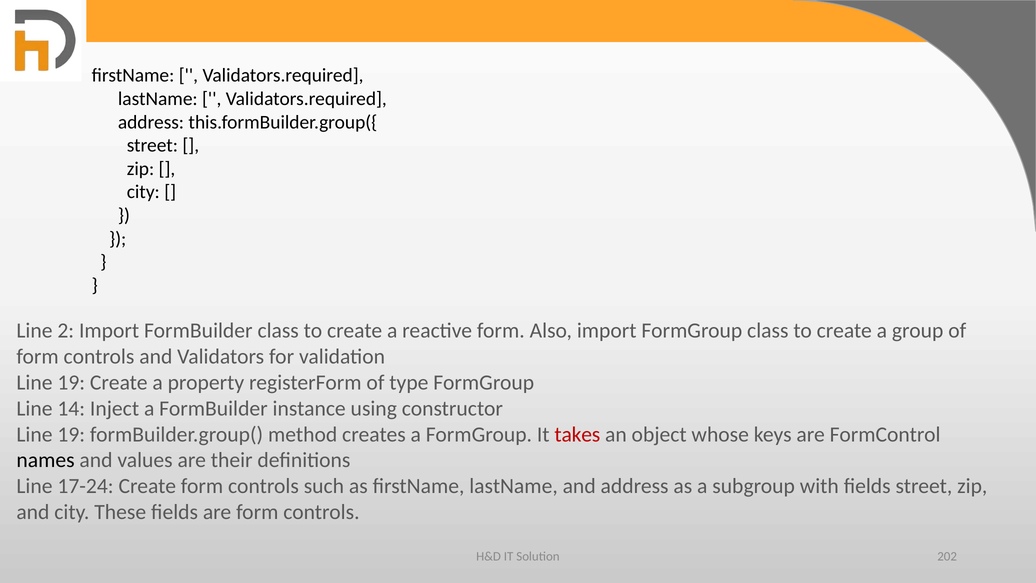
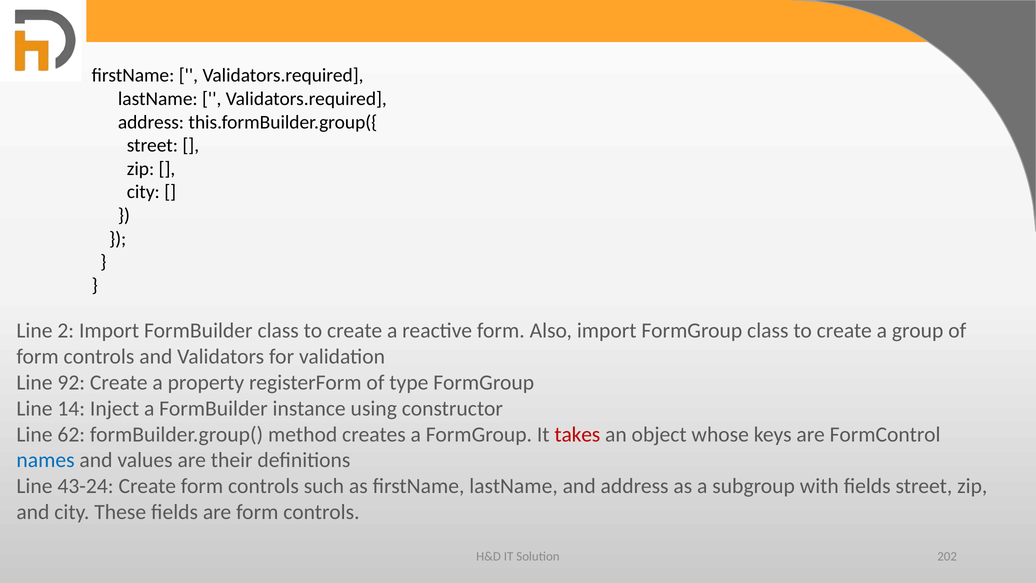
19 at (71, 382): 19 -> 92
19 at (71, 434): 19 -> 62
names colour: black -> blue
17-24: 17-24 -> 43-24
